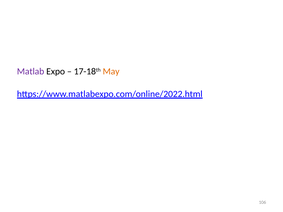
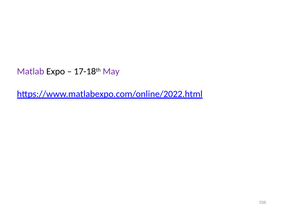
May colour: orange -> purple
